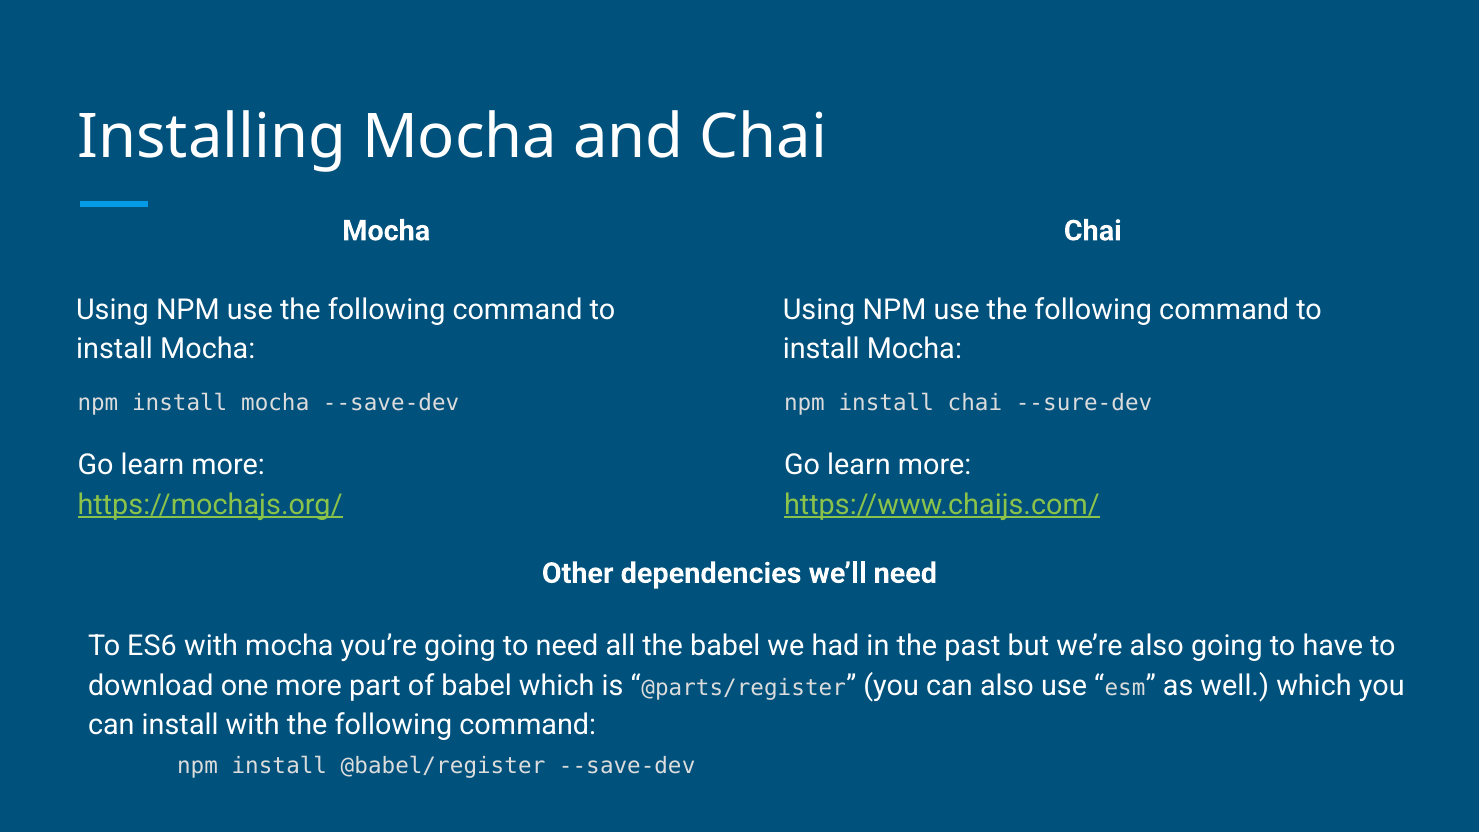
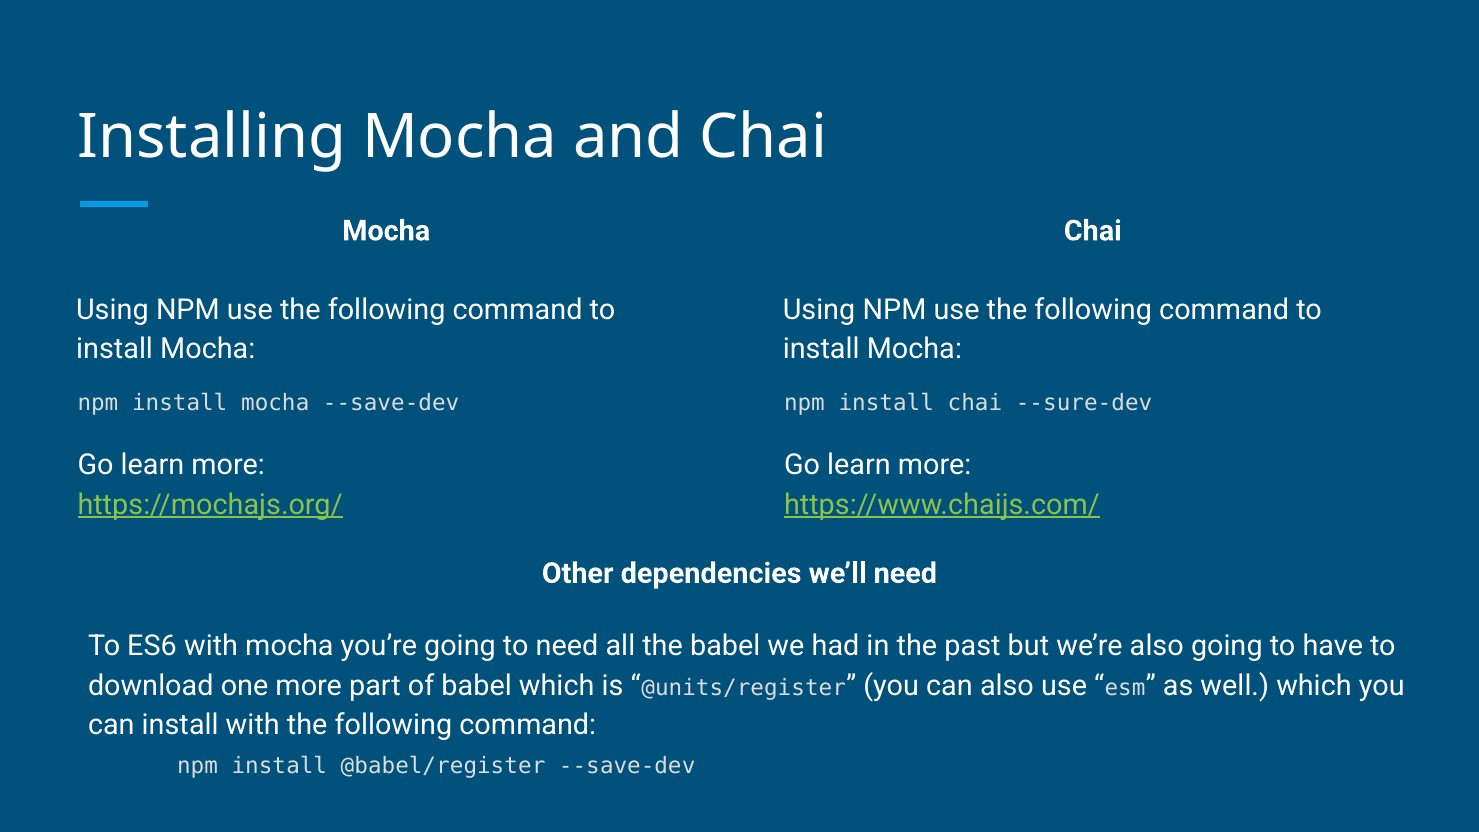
@parts/register: @parts/register -> @units/register
